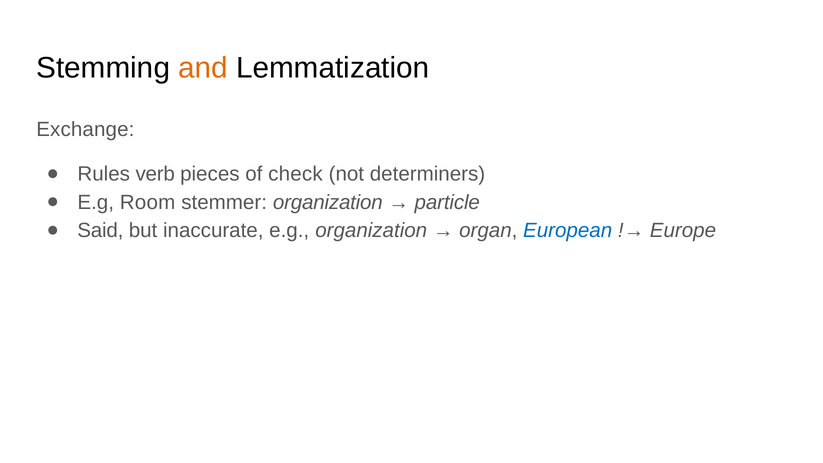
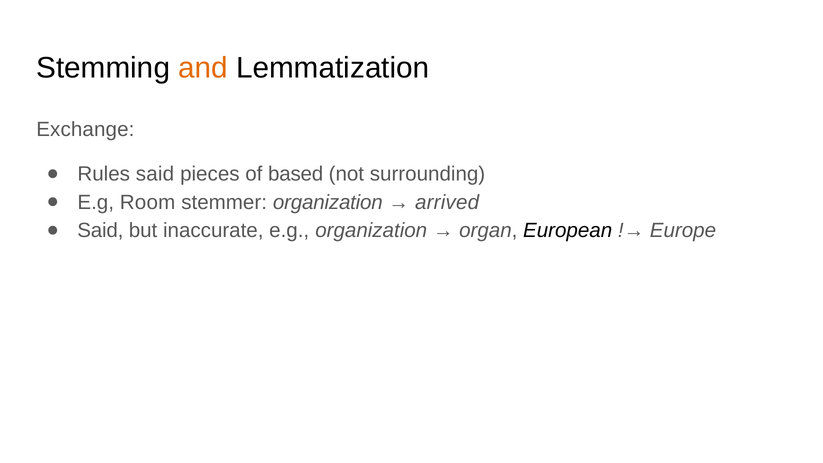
Rules verb: verb -> said
check: check -> based
determiners: determiners -> surrounding
particle: particle -> arrived
European colour: blue -> black
